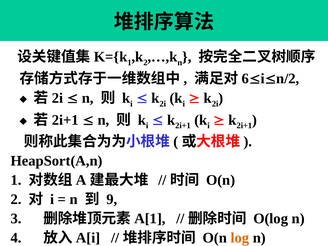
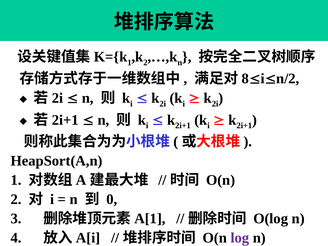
6: 6 -> 8
9: 9 -> 0
log colour: orange -> purple
